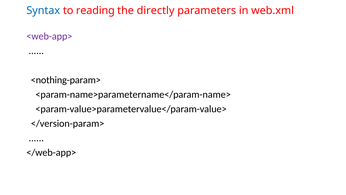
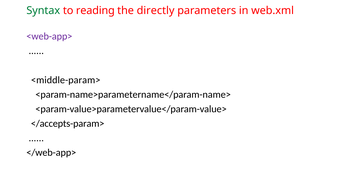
Syntax colour: blue -> green
<nothing-param>: <nothing-param> -> <middle-param>
</version-param>: </version-param> -> </accepts-param>
